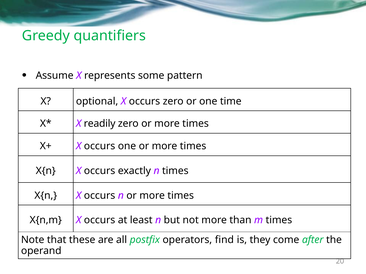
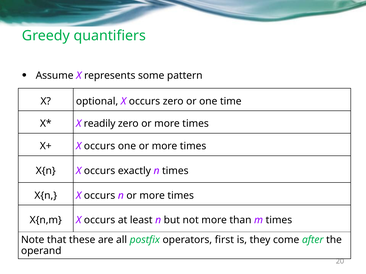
find: find -> first
